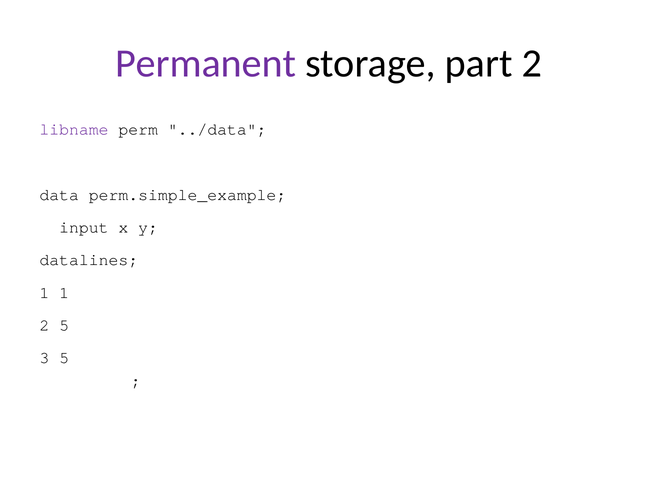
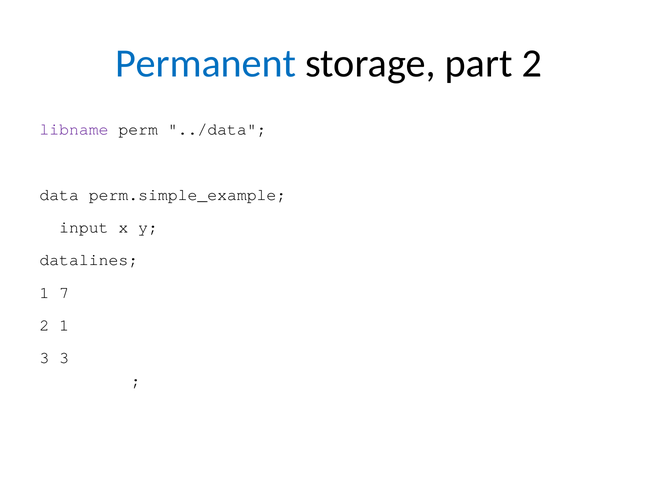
Permanent colour: purple -> blue
1 1: 1 -> 7
2 5: 5 -> 1
3 5: 5 -> 3
